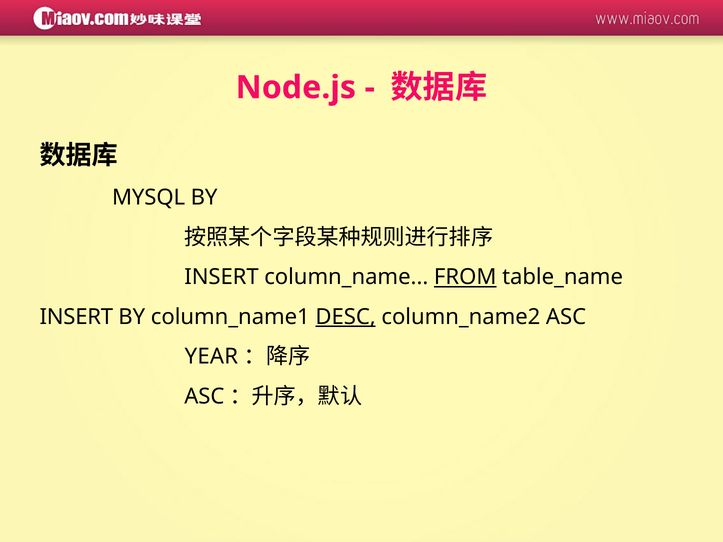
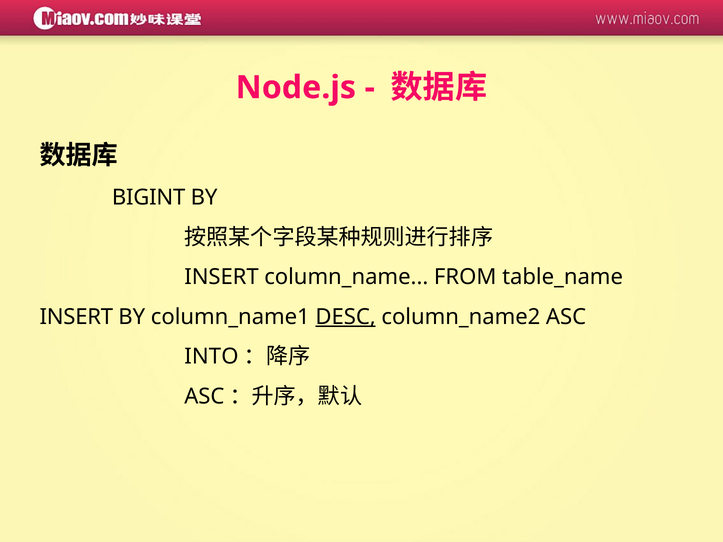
MYSQL: MYSQL -> BIGINT
FROM underline: present -> none
YEAR: YEAR -> INTO
